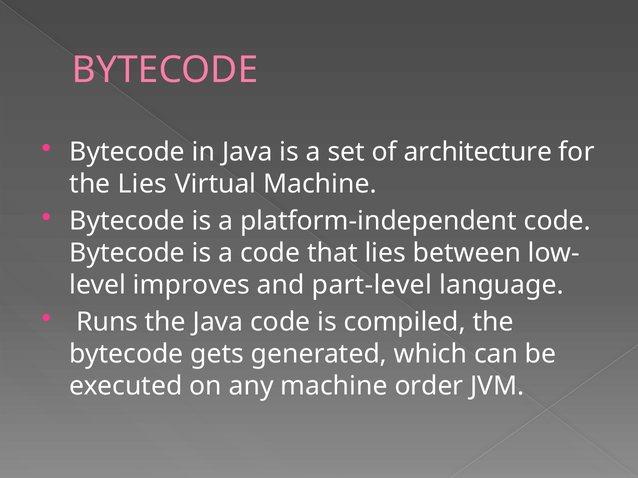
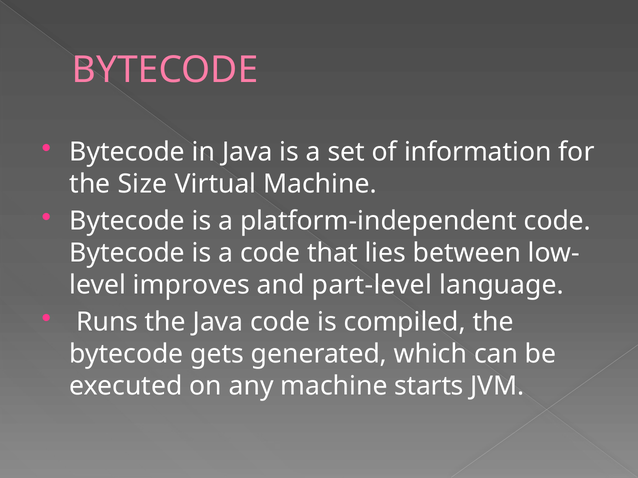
architecture: architecture -> information
the Lies: Lies -> Size
order: order -> starts
